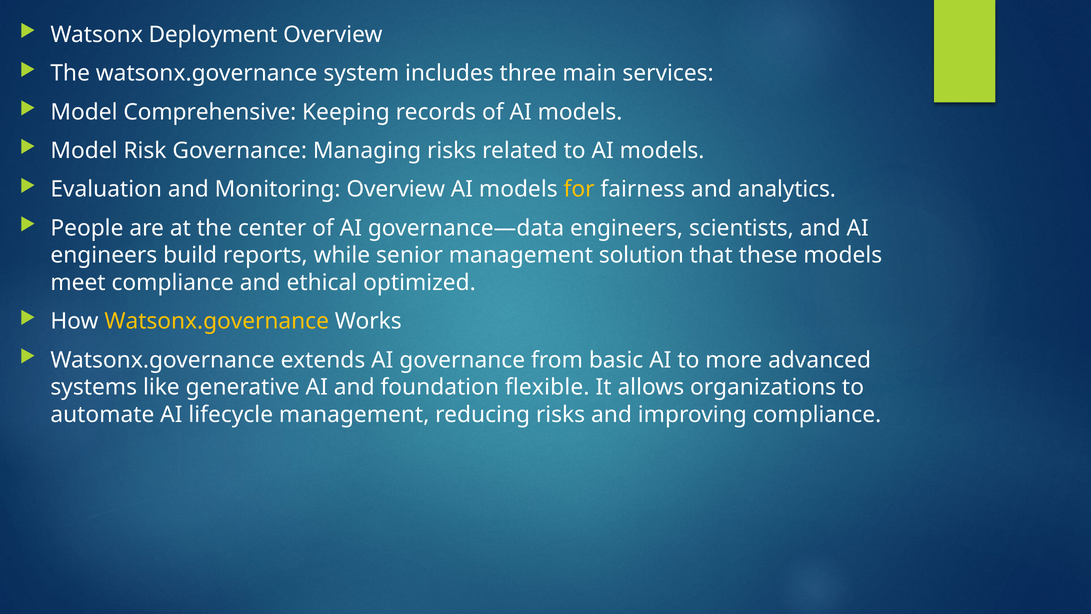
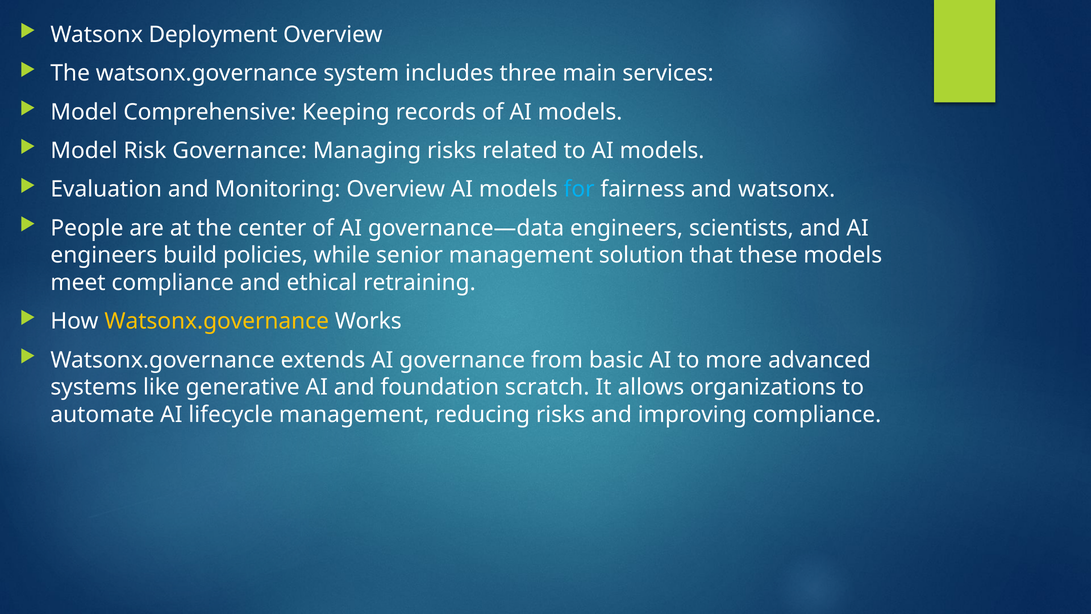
for colour: yellow -> light blue
and analytics: analytics -> watsonx
reports: reports -> policies
optimized: optimized -> retraining
flexible: flexible -> scratch
